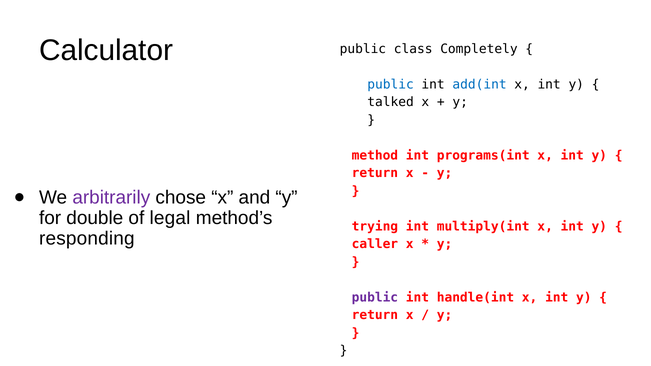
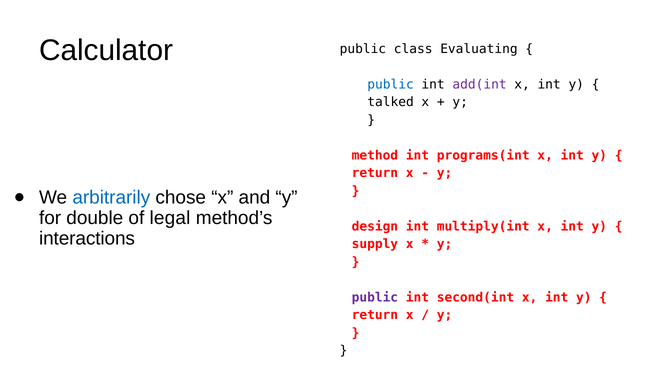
Completely: Completely -> Evaluating
add(int colour: blue -> purple
arbitrarily colour: purple -> blue
trying: trying -> design
responding: responding -> interactions
caller: caller -> supply
handle(int: handle(int -> second(int
